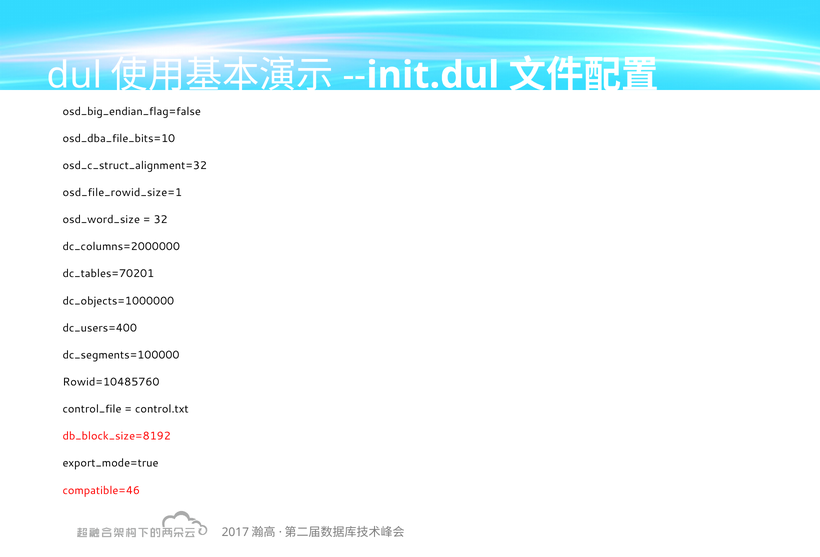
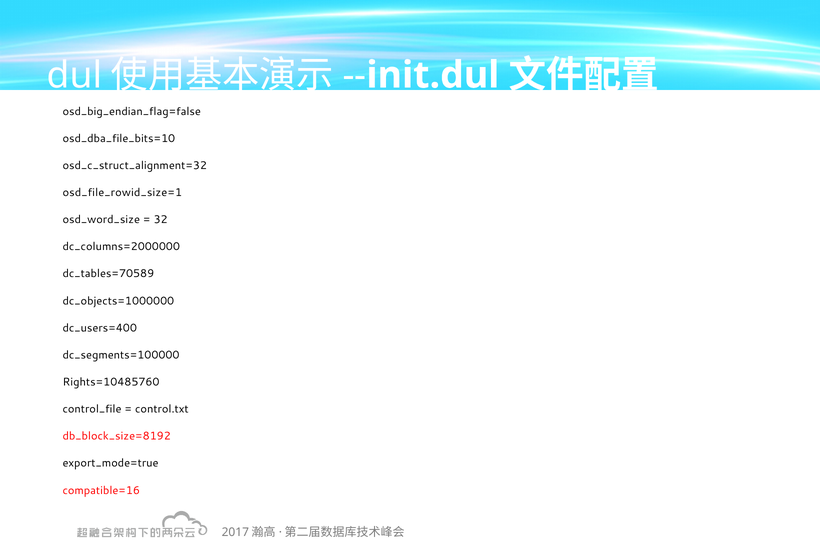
dc_tables=70201: dc_tables=70201 -> dc_tables=70589
Rowid=10485760: Rowid=10485760 -> Rights=10485760
compatible=46: compatible=46 -> compatible=16
